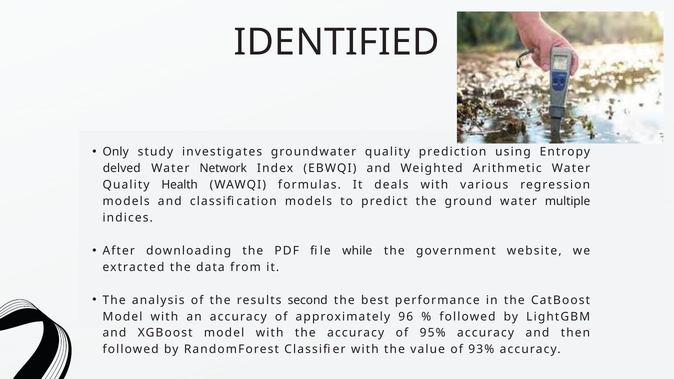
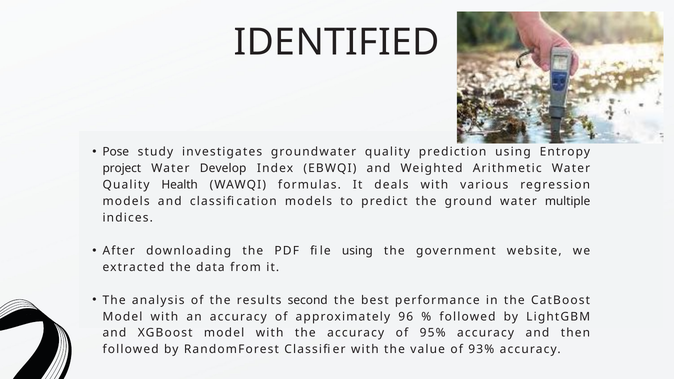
Only: Only -> Pose
delved: delved -> project
Network: Network -> Develop
file while: while -> using
